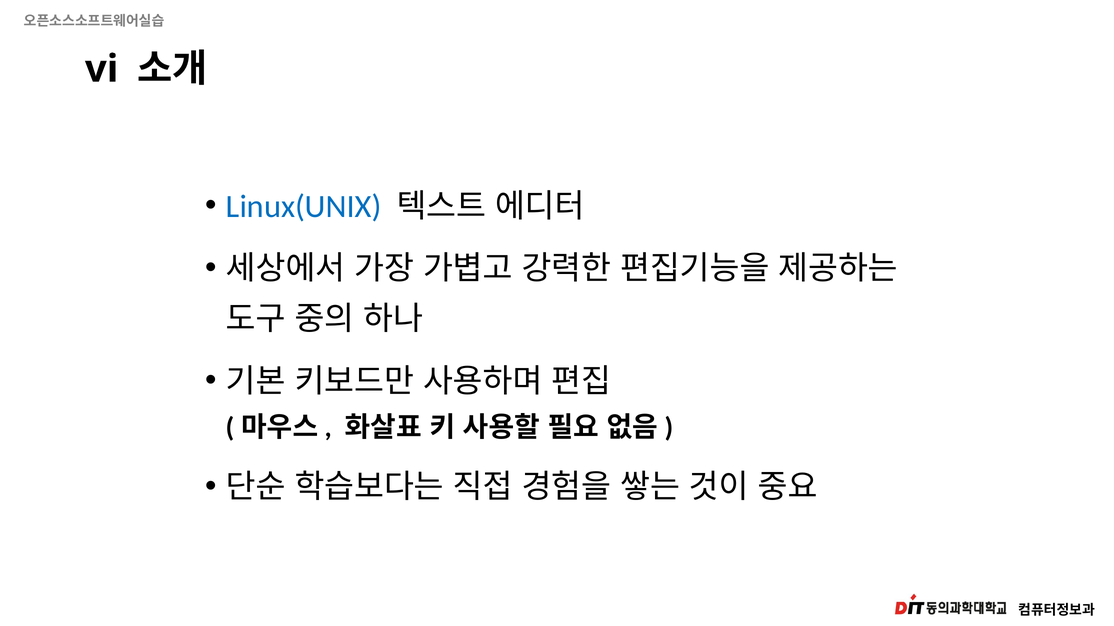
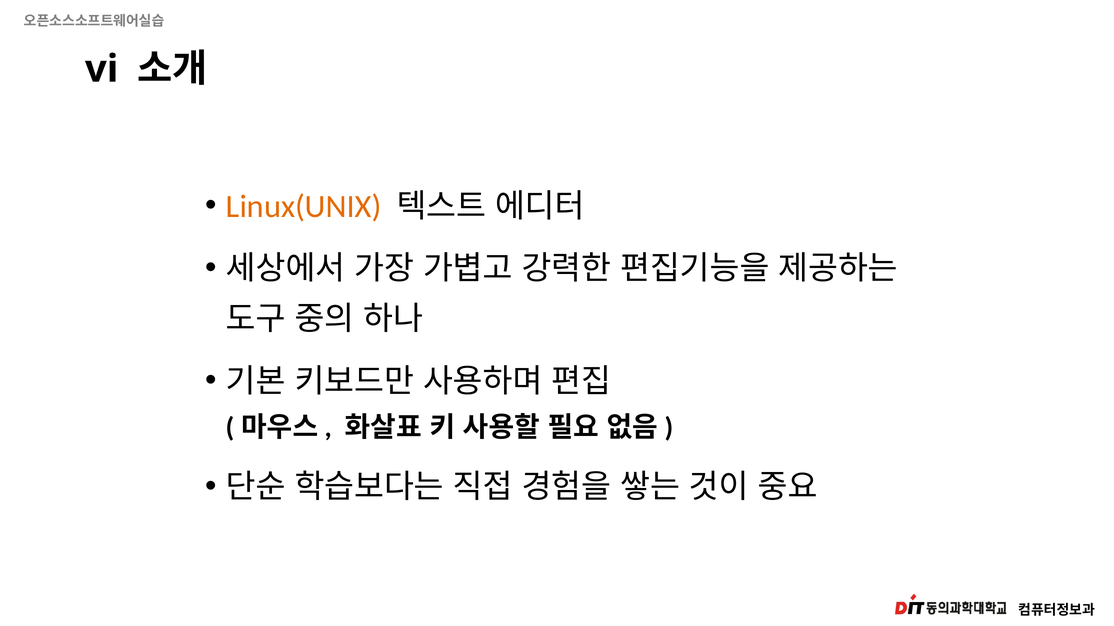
Linux(UNIX colour: blue -> orange
